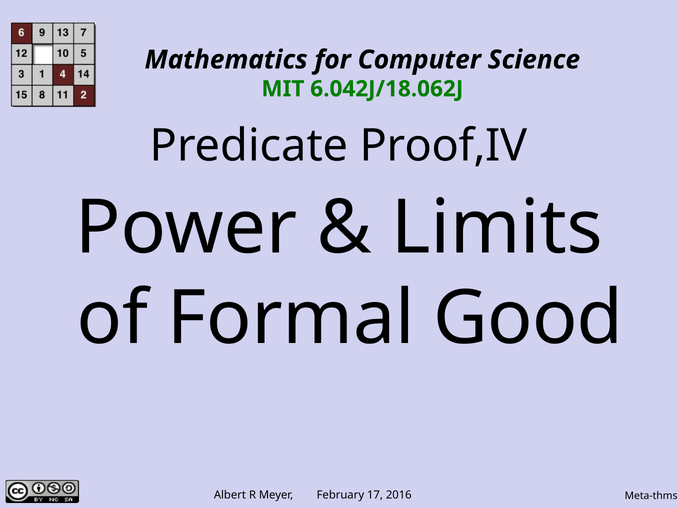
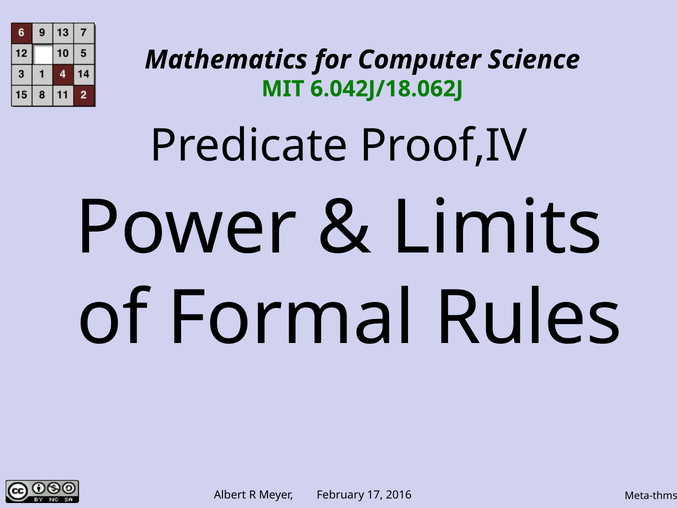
Good: Good -> Rules
